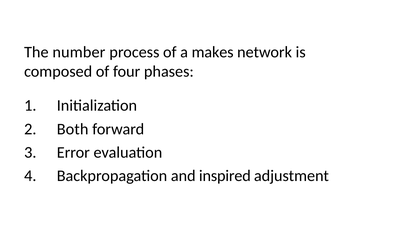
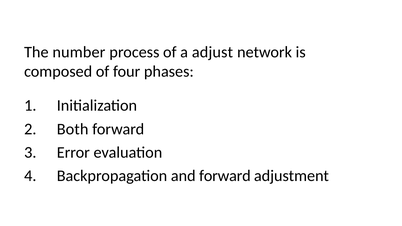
makes: makes -> adjust
and inspired: inspired -> forward
